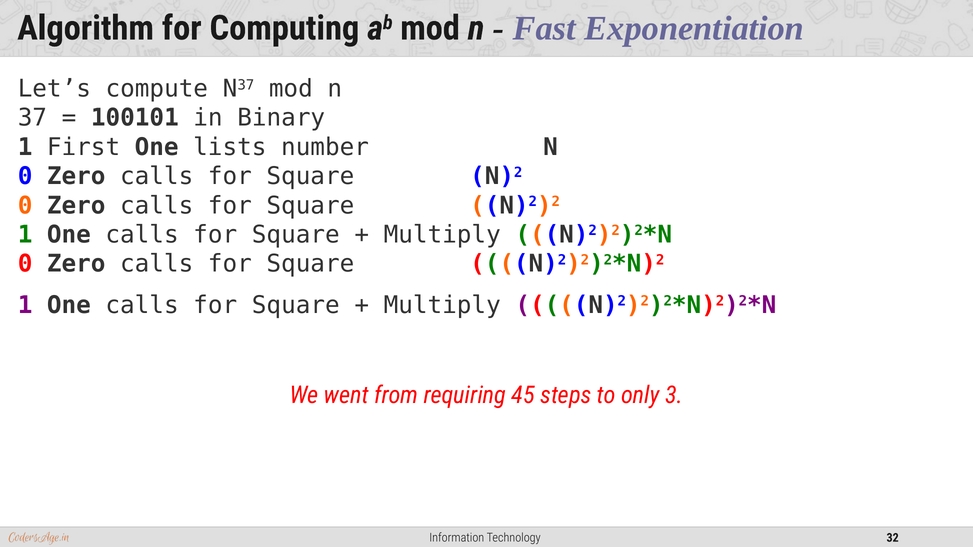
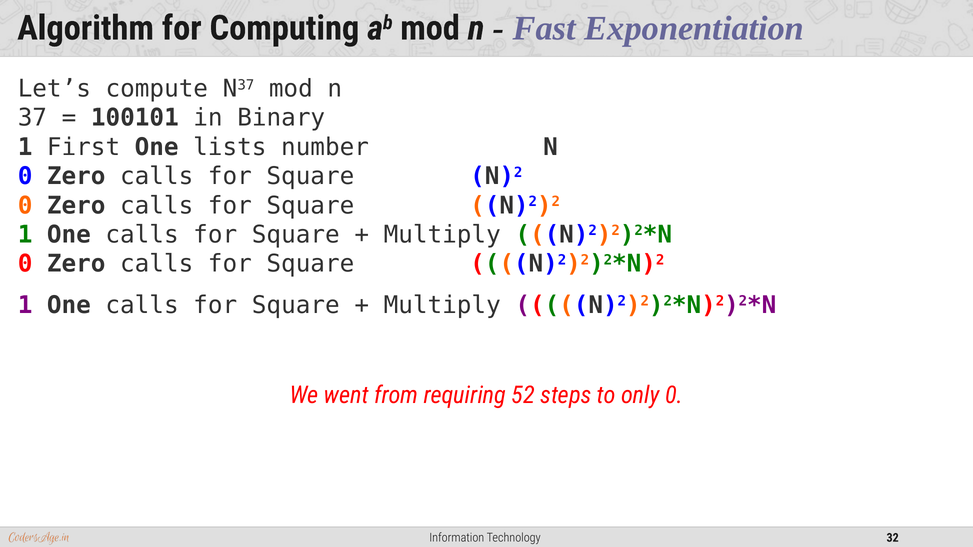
45: 45 -> 52
only 3: 3 -> 0
